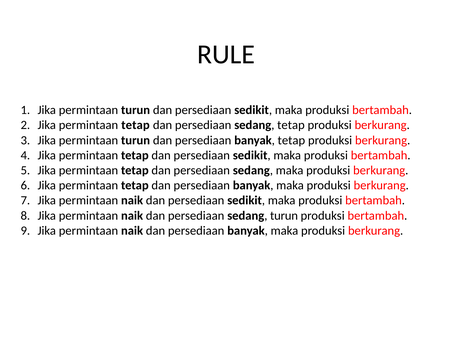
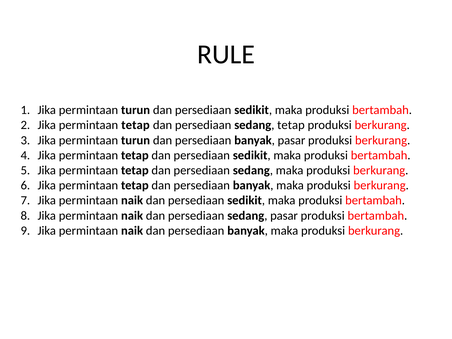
banyak tetap: tetap -> pasar
sedang turun: turun -> pasar
